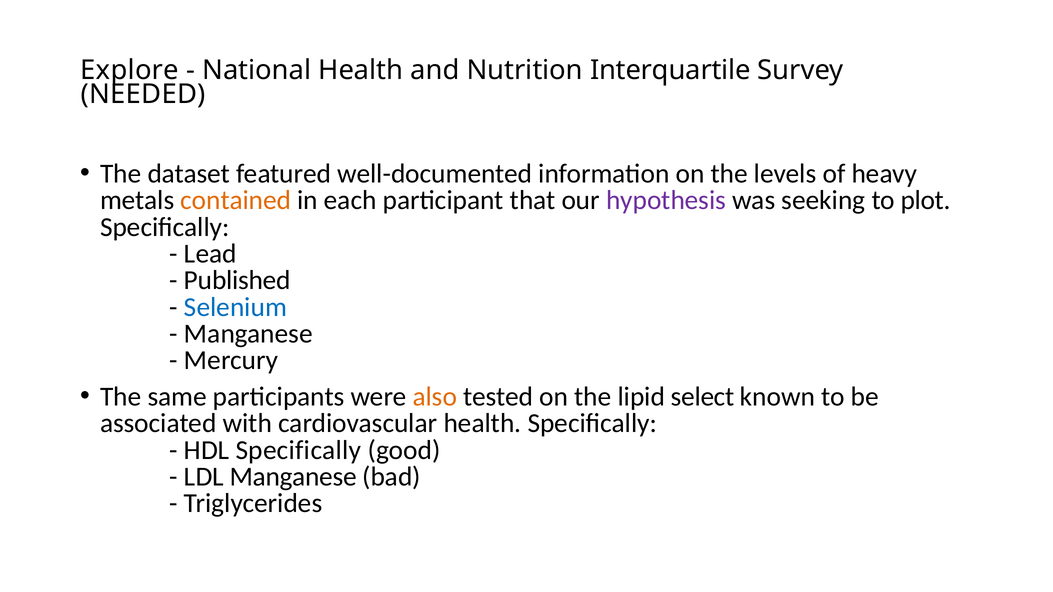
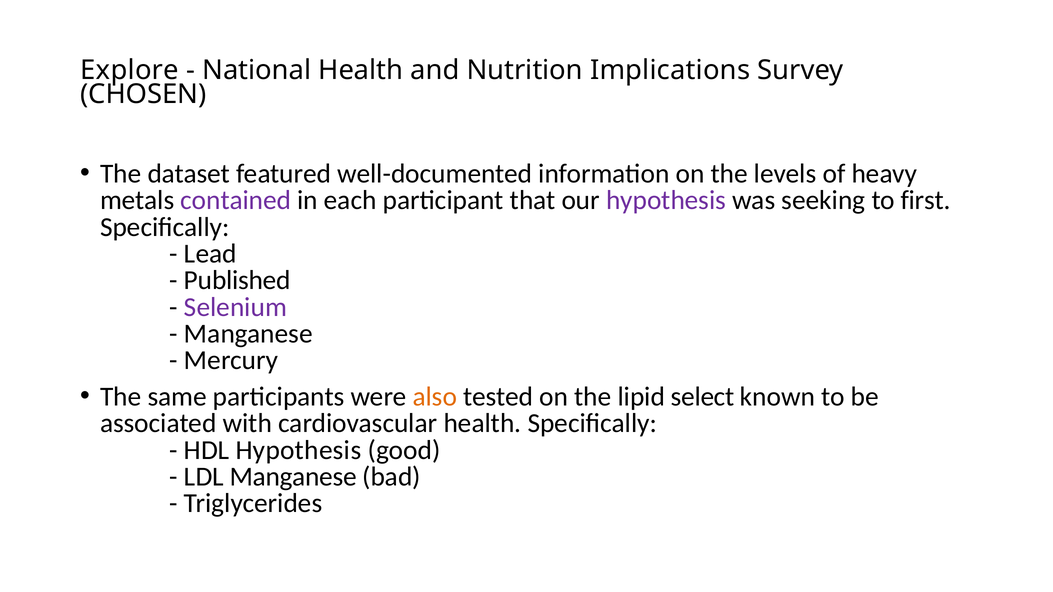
Interquartile: Interquartile -> Implications
NEEDED: NEEDED -> CHOSEN
contained colour: orange -> purple
plot: plot -> first
Selenium colour: blue -> purple
HDL Specifically: Specifically -> Hypothesis
